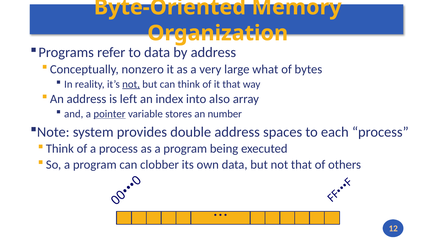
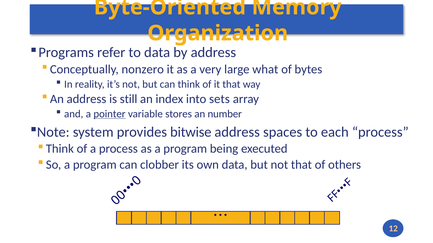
not at (131, 84) underline: present -> none
left: left -> still
also: also -> sets
double: double -> bitwise
